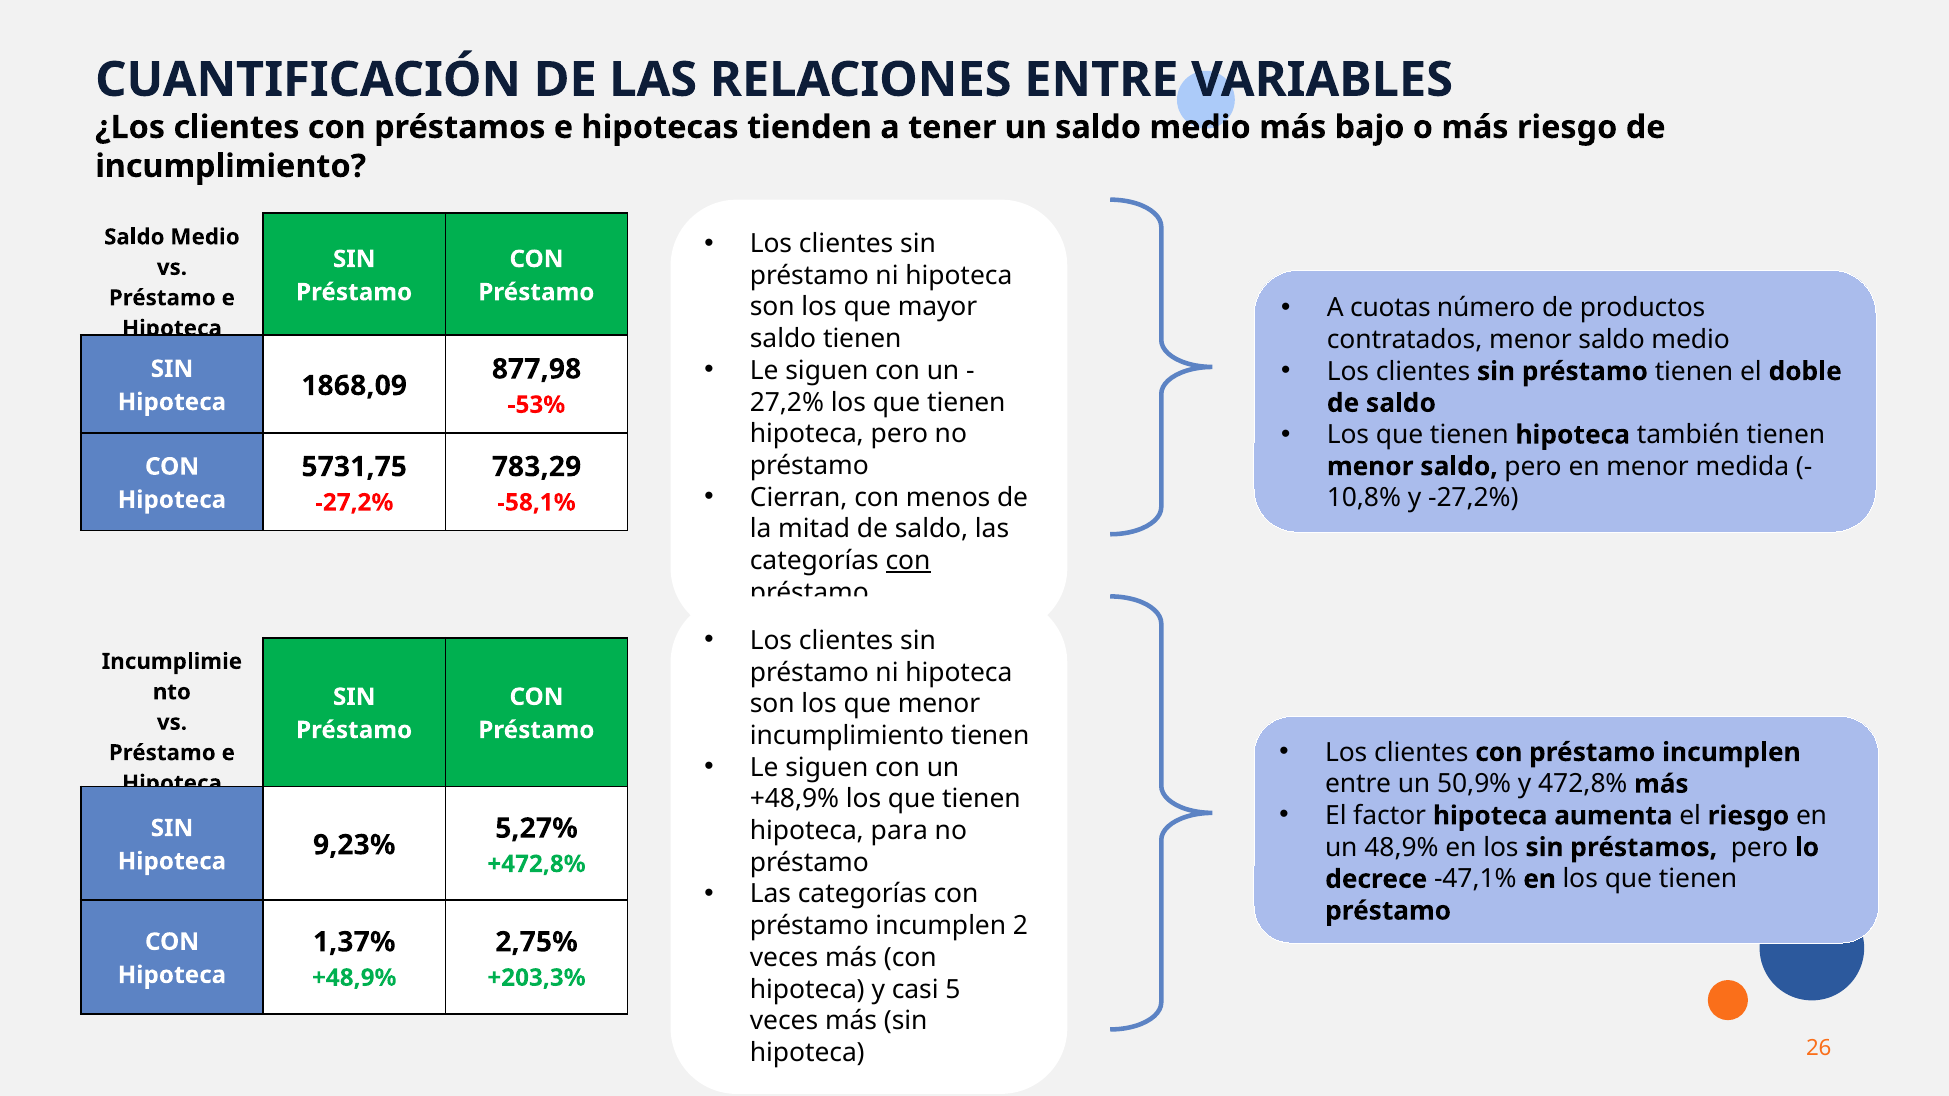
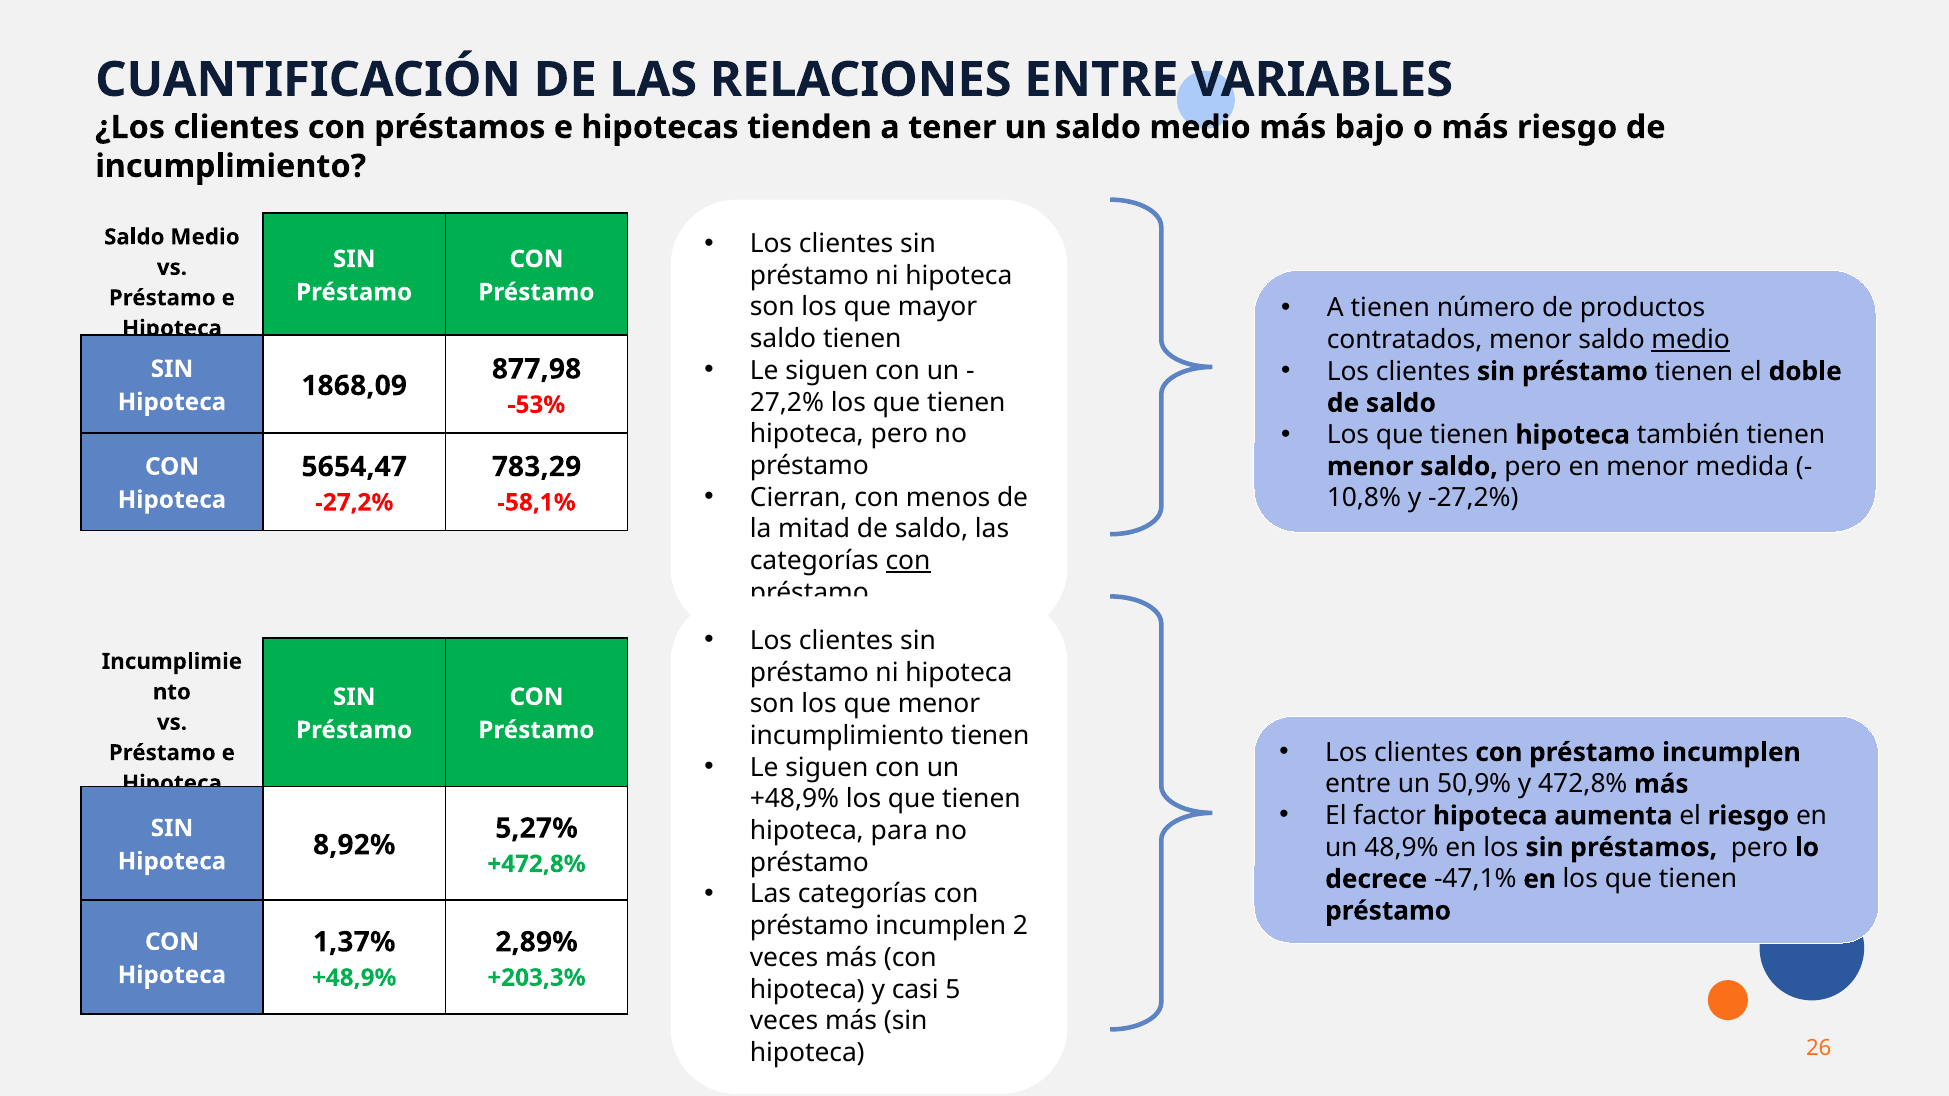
A cuotas: cuotas -> tienen
medio at (1691, 340) underline: none -> present
5731,75: 5731,75 -> 5654,47
9,23%: 9,23% -> 8,92%
2,75%: 2,75% -> 2,89%
